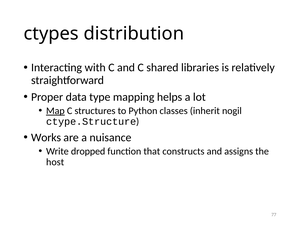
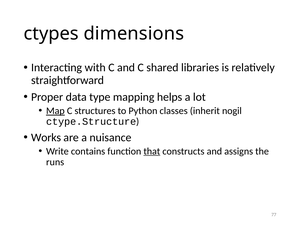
distribution: distribution -> dimensions
dropped: dropped -> contains
that underline: none -> present
host: host -> runs
